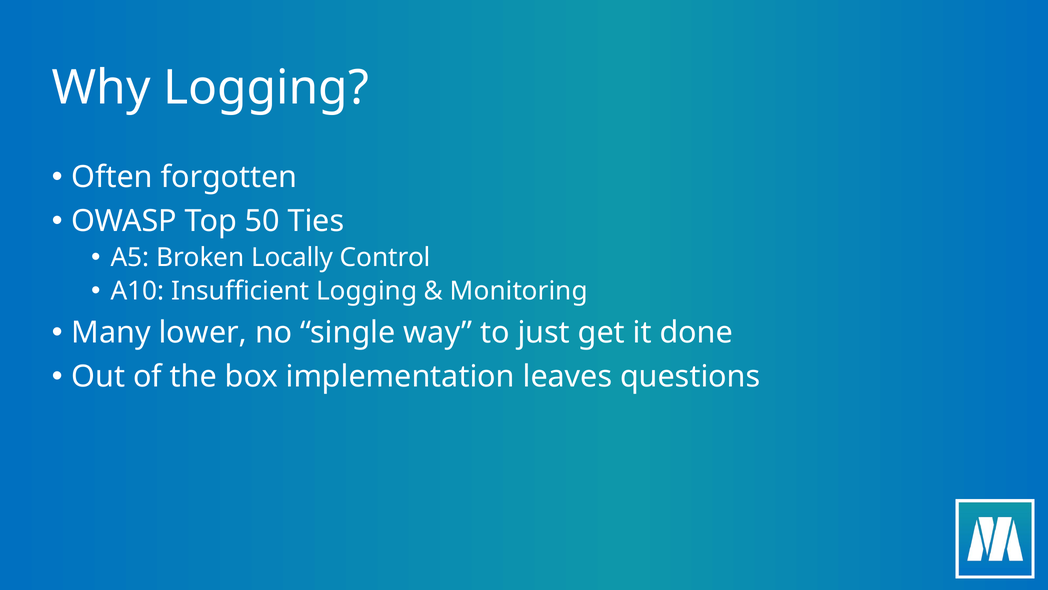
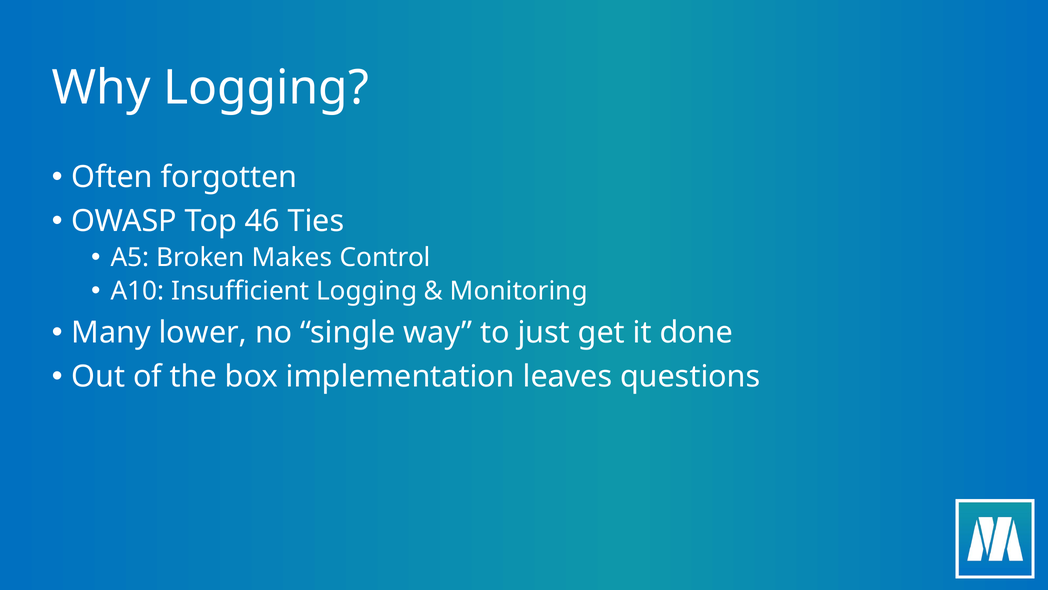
50: 50 -> 46
Locally: Locally -> Makes
